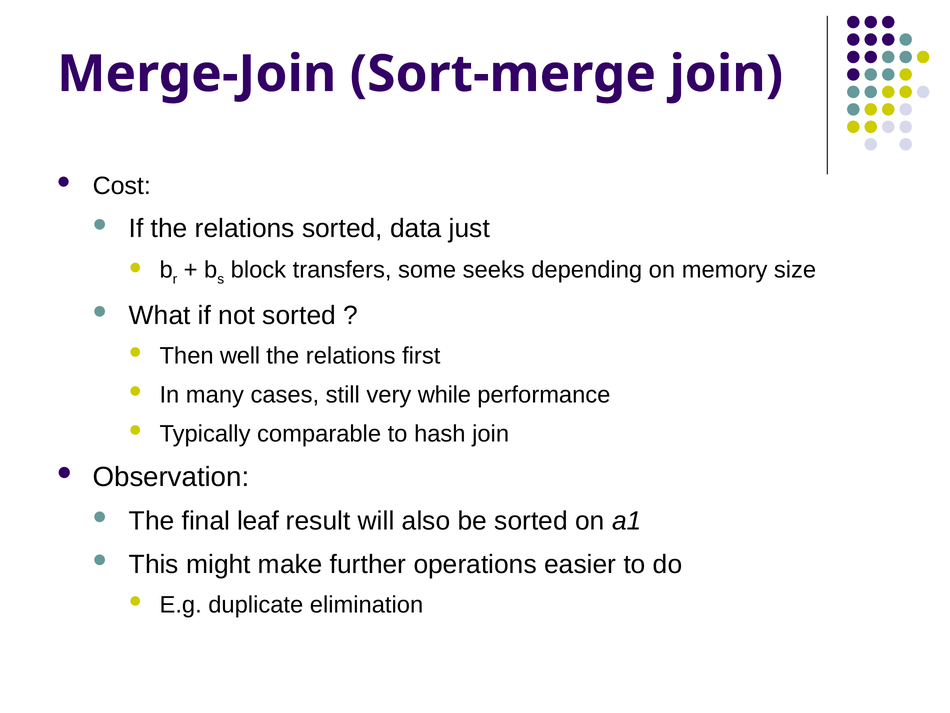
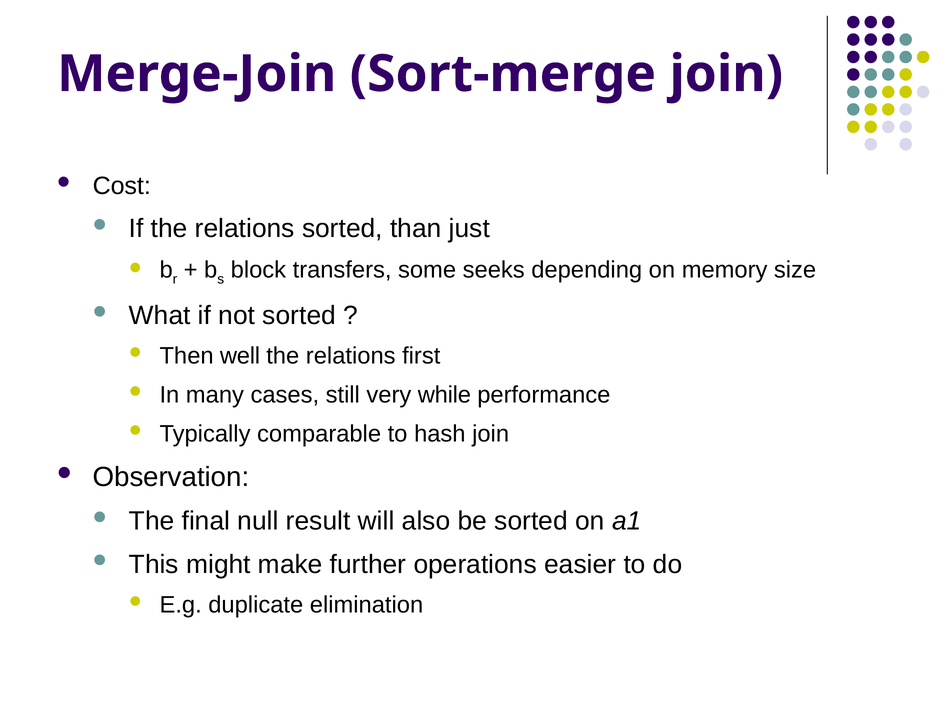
data: data -> than
leaf: leaf -> null
